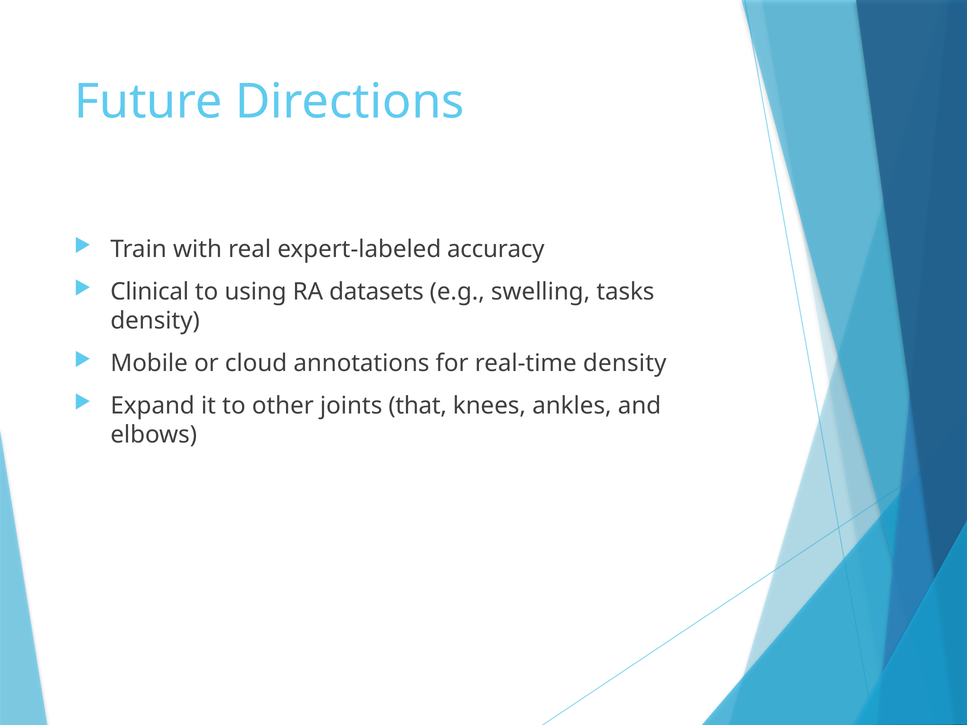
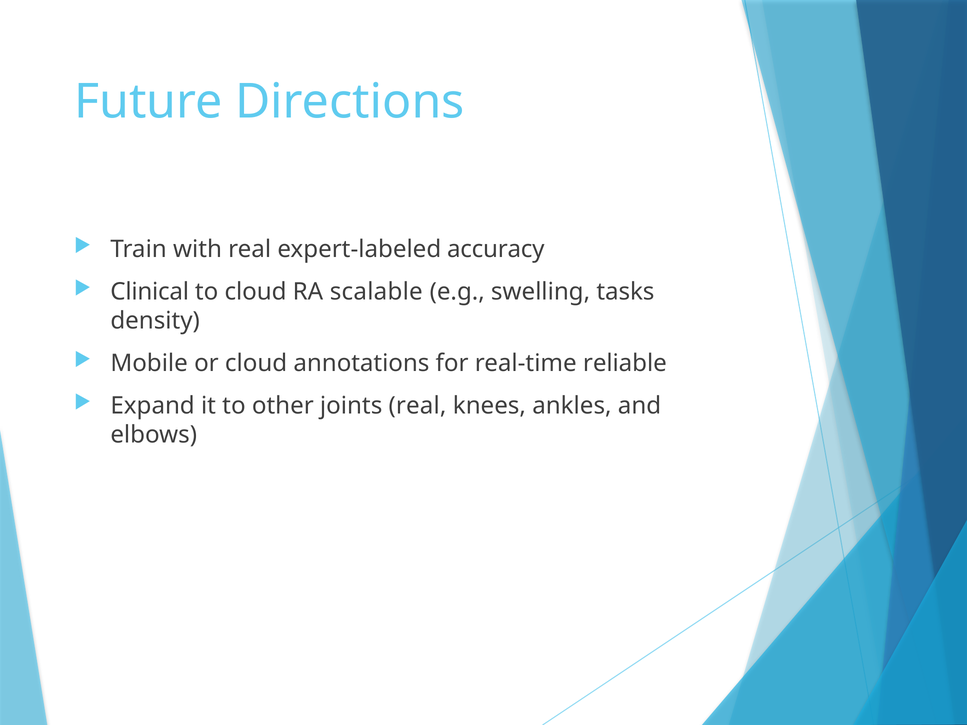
to using: using -> cloud
datasets: datasets -> scalable
real-time density: density -> reliable
joints that: that -> real
